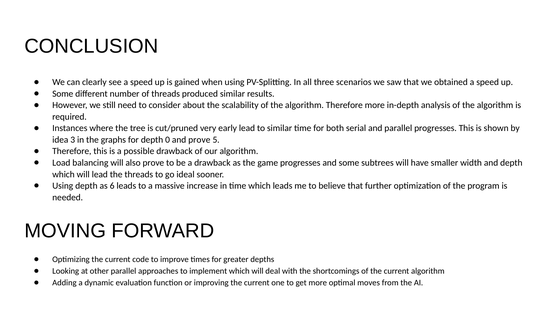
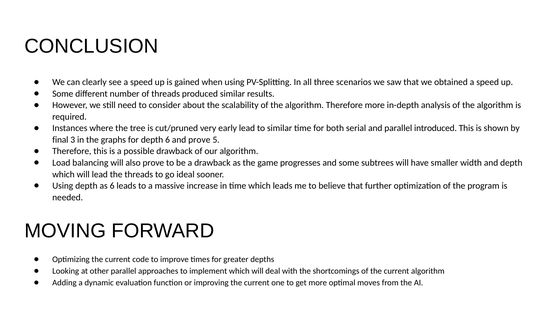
parallel progresses: progresses -> introduced
idea: idea -> final
depth 0: 0 -> 6
